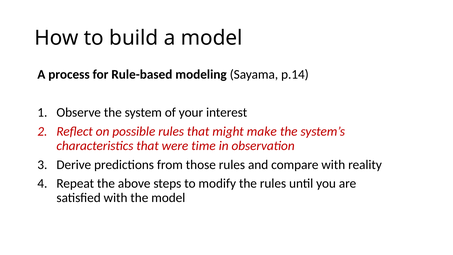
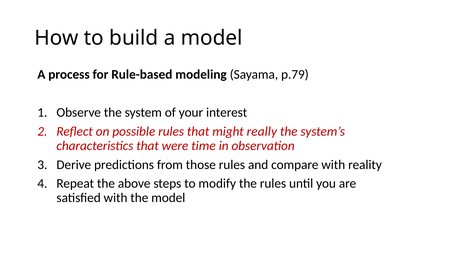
p.14: p.14 -> p.79
make: make -> really
